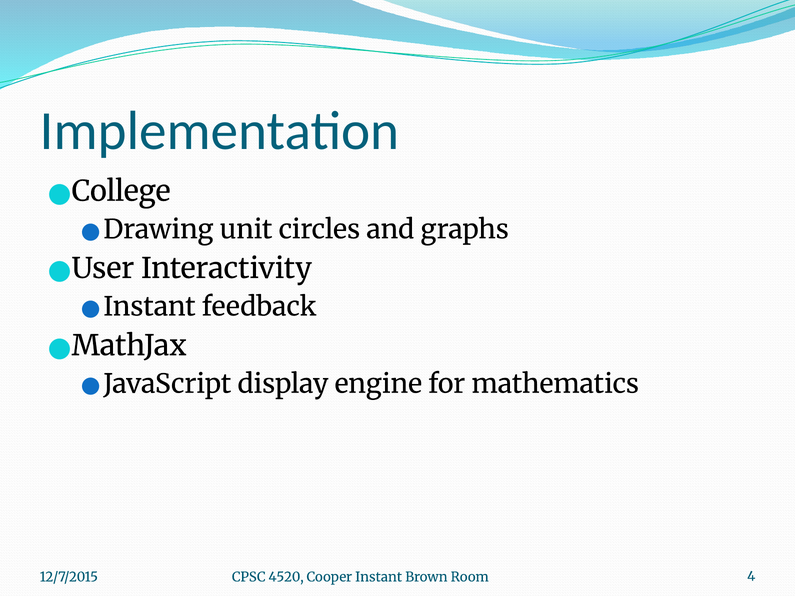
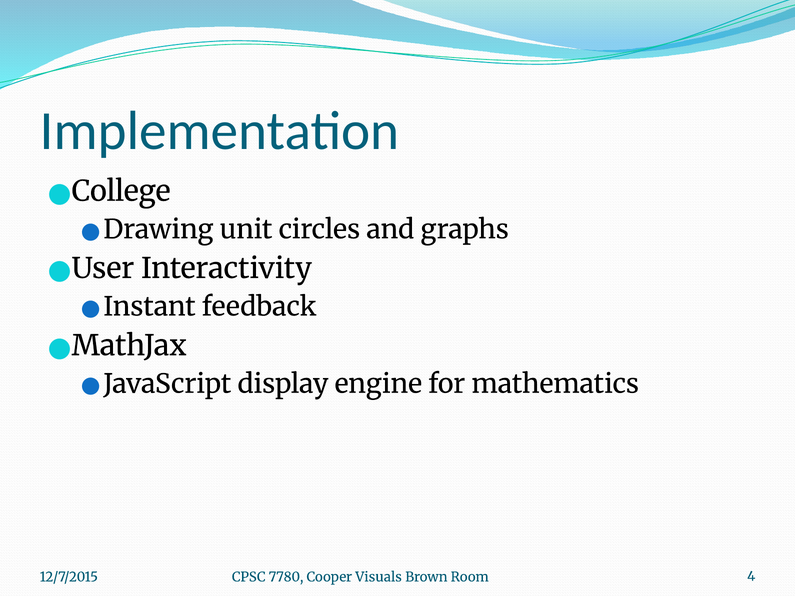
4520: 4520 -> 7780
Cooper Instant: Instant -> Visuals
